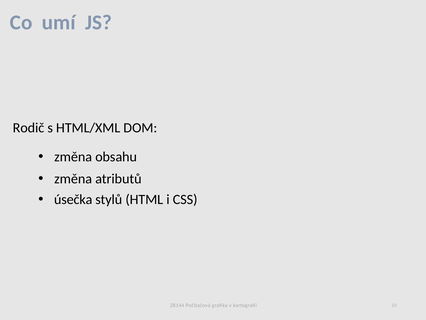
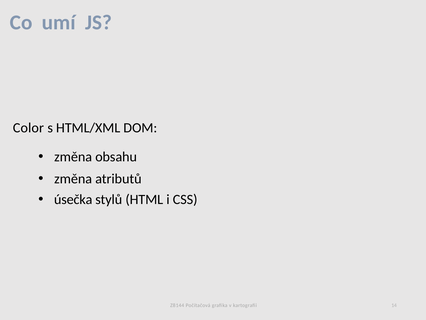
Rodič: Rodič -> Color
